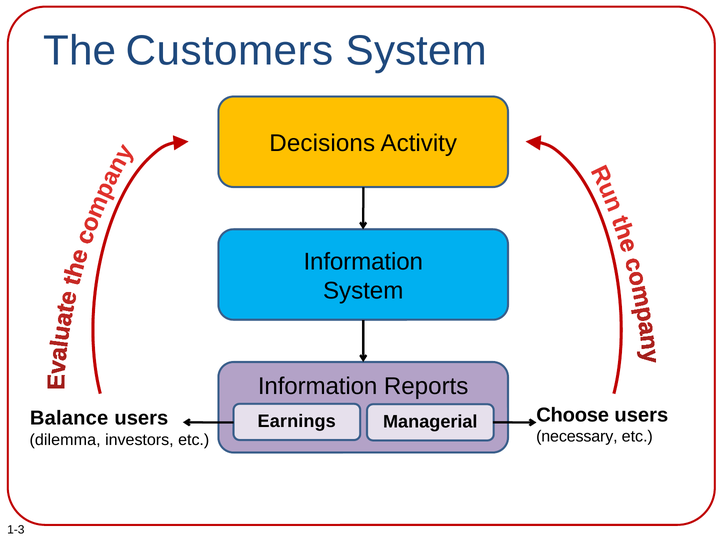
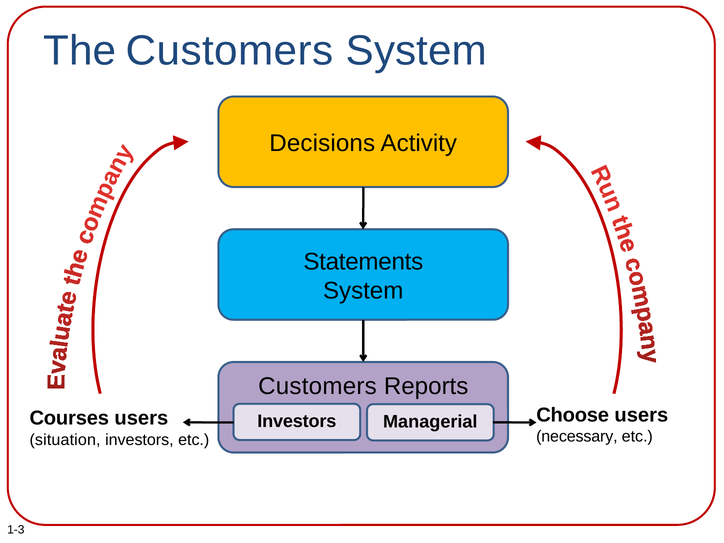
Information at (363, 262): Information -> Statements
Information at (318, 386): Information -> Customers
Balance: Balance -> Courses
Earnings at (297, 421): Earnings -> Investors
dilemma: dilemma -> situation
